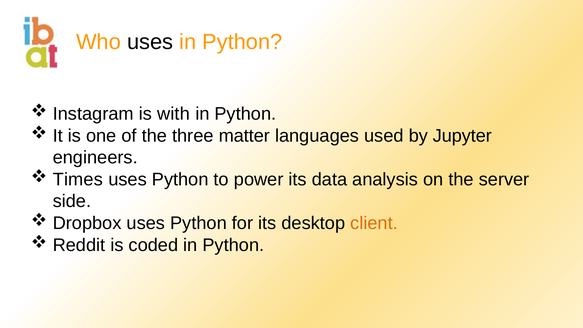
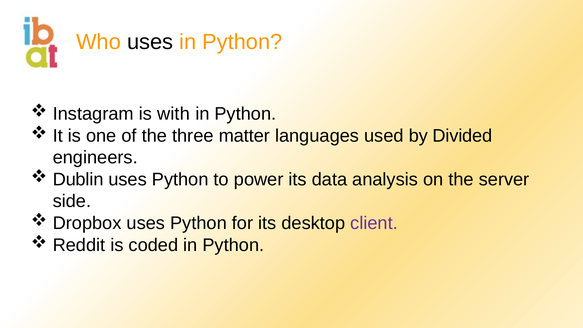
Jupyter: Jupyter -> Divided
Times: Times -> Dublin
client colour: orange -> purple
